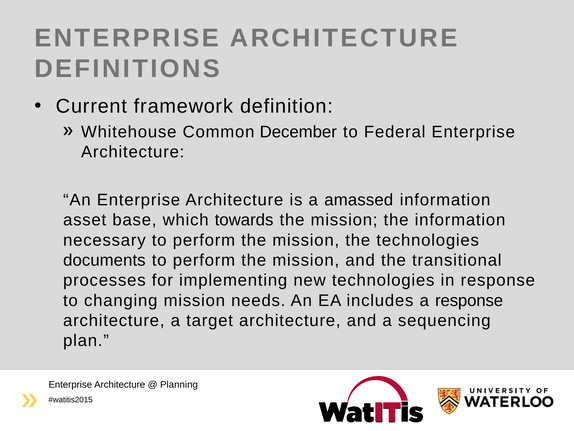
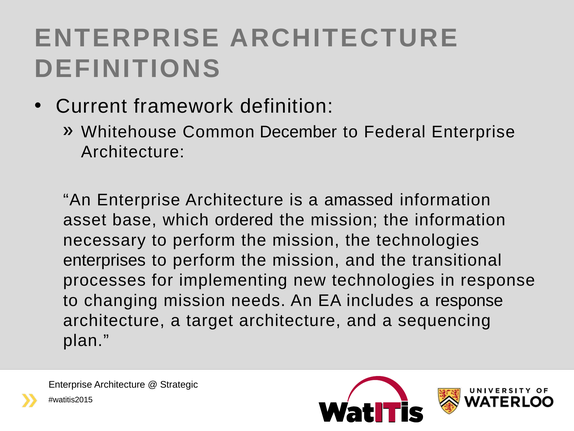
towards: towards -> ordered
documents: documents -> enterprises
Planning: Planning -> Strategic
